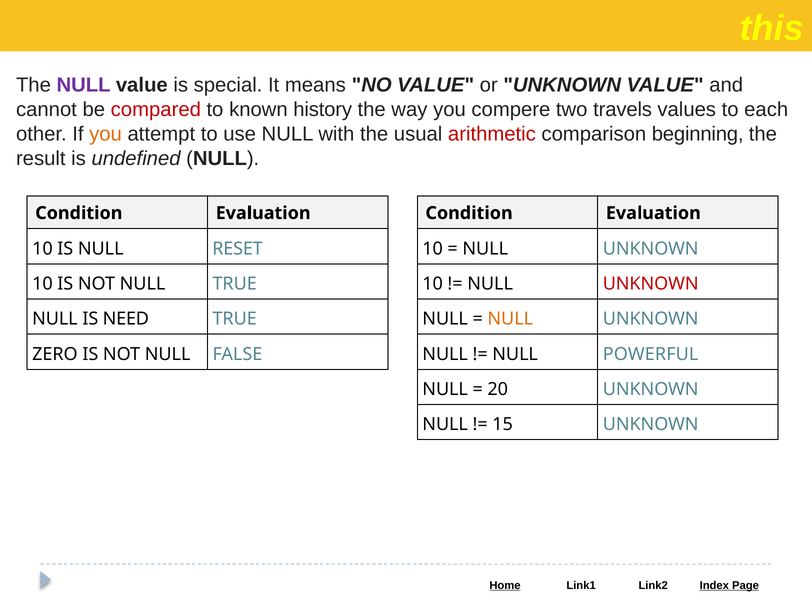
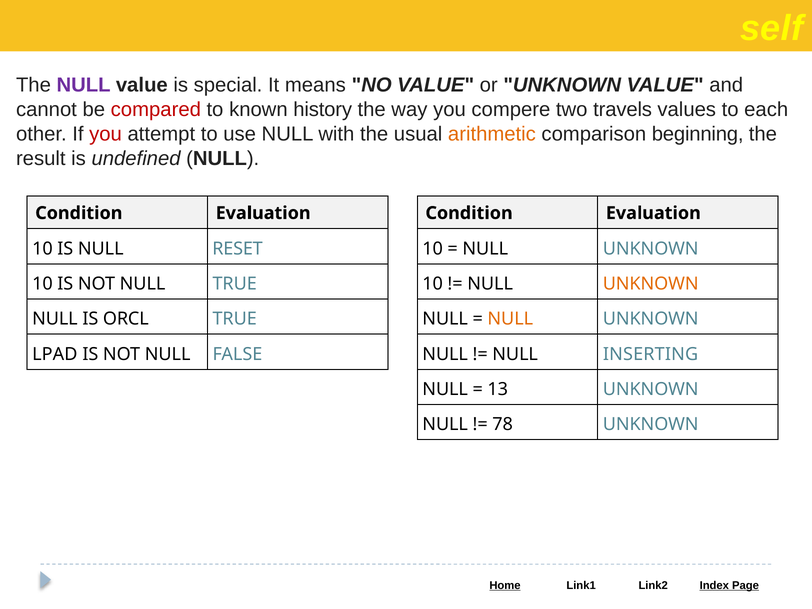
this: this -> self
you at (106, 134) colour: orange -> red
arithmetic colour: red -> orange
UNKNOWN at (651, 284) colour: red -> orange
NEED: NEED -> ORCL
ZERO: ZERO -> LPAD
POWERFUL: POWERFUL -> INSERTING
20: 20 -> 13
15: 15 -> 78
